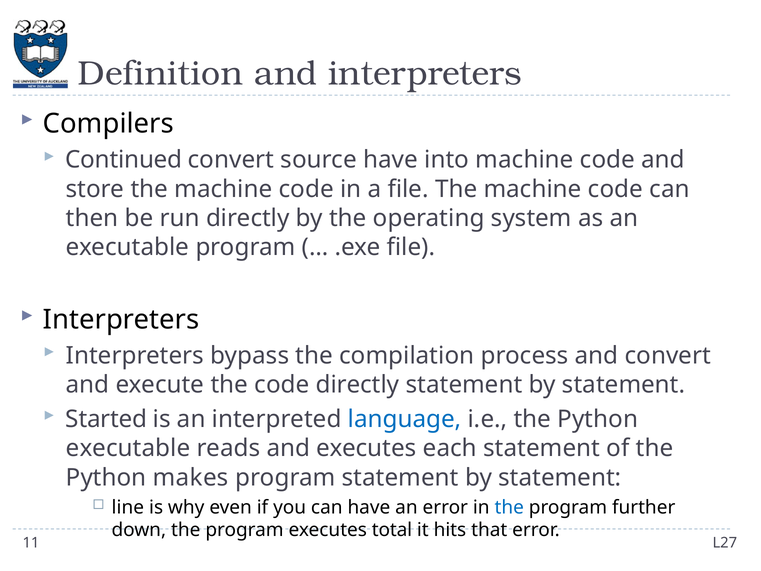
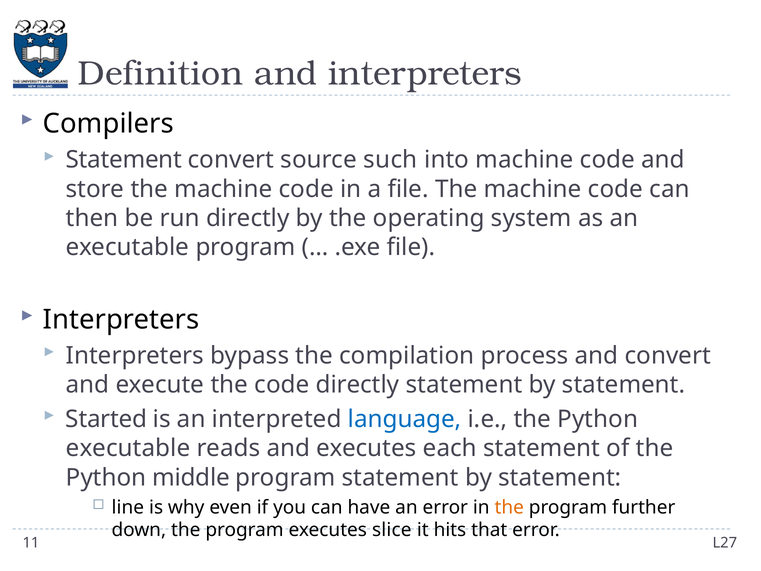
Continued at (124, 160): Continued -> Statement
source have: have -> such
makes: makes -> middle
the at (509, 507) colour: blue -> orange
total: total -> slice
